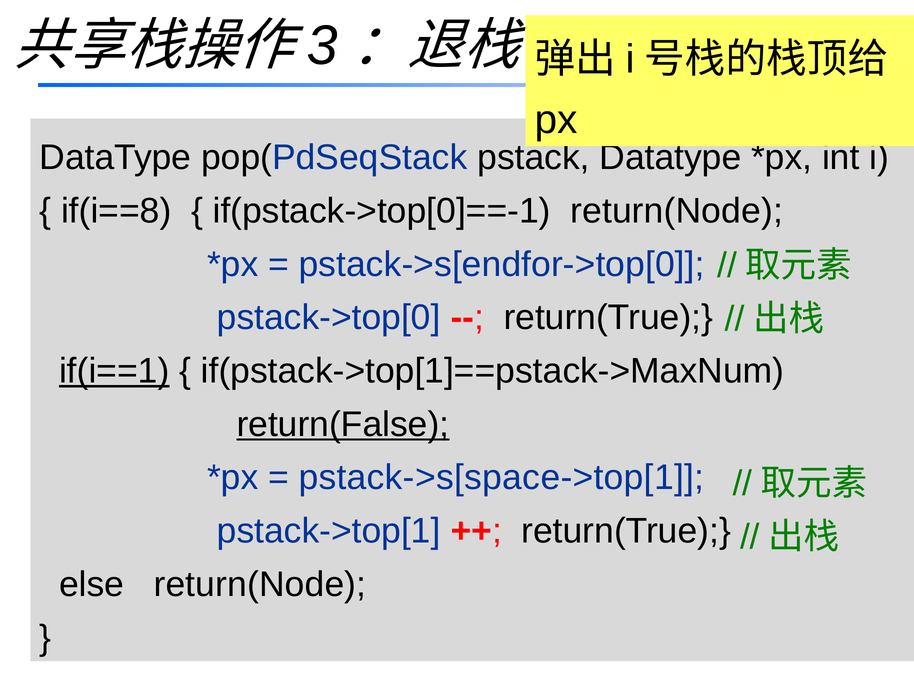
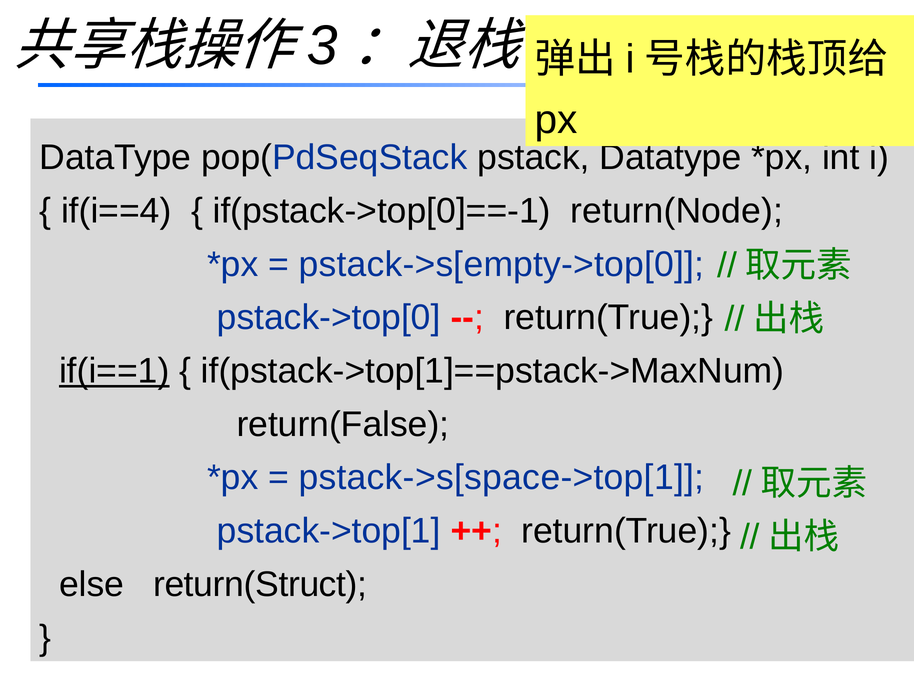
if(i==8: if(i==8 -> if(i==4
pstack->s[endfor->top[0: pstack->s[endfor->top[0 -> pstack->s[empty->top[0
return(False underline: present -> none
else return(Node: return(Node -> return(Struct
